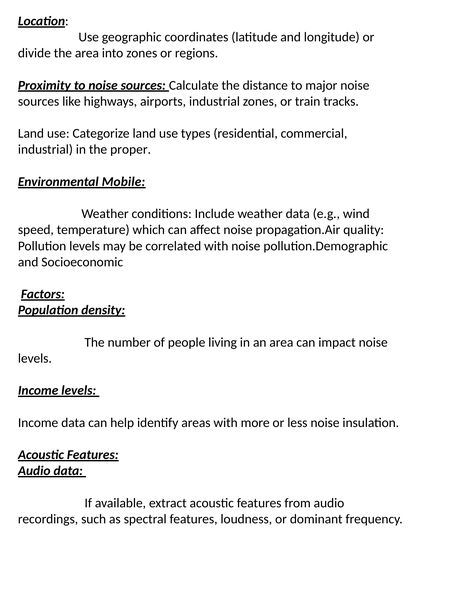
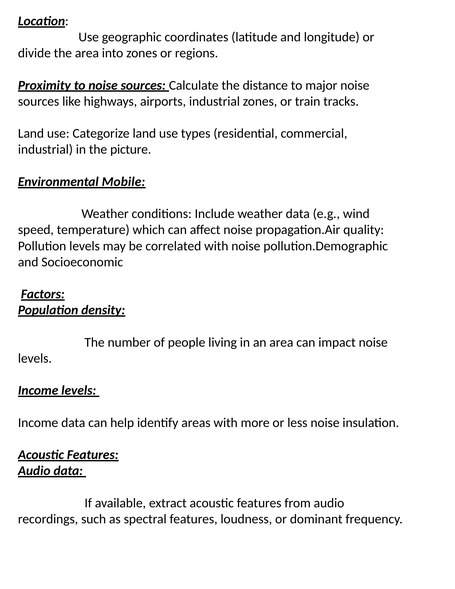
proper: proper -> picture
